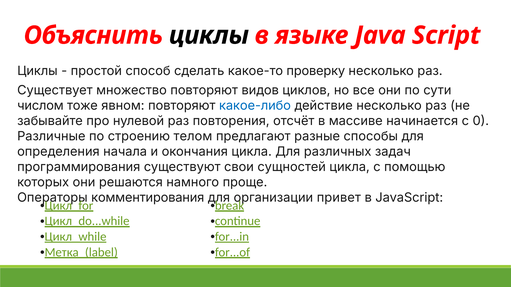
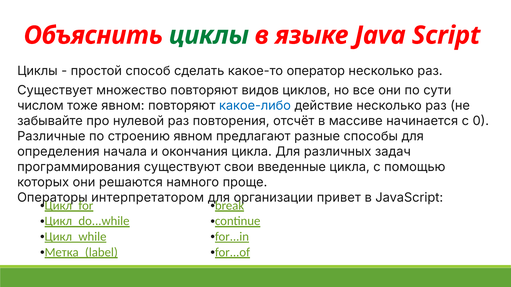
циклы at (209, 35) colour: black -> green
проверку: проверку -> оператор
строению телом: телом -> явном
сущностей: сущностей -> введенные
комментирования: комментирования -> интерпретатором
